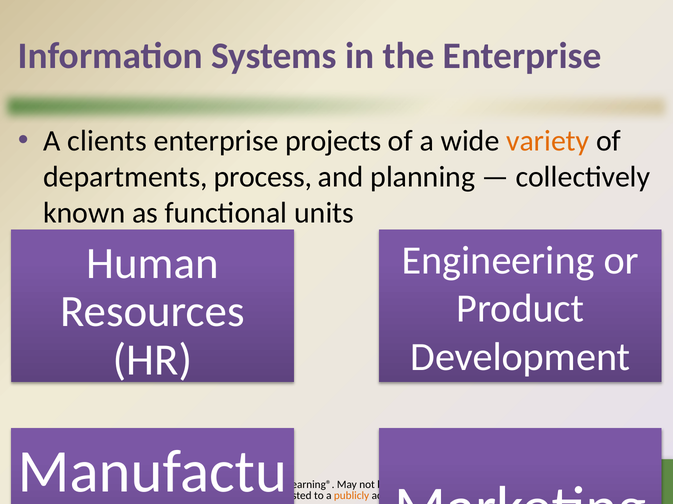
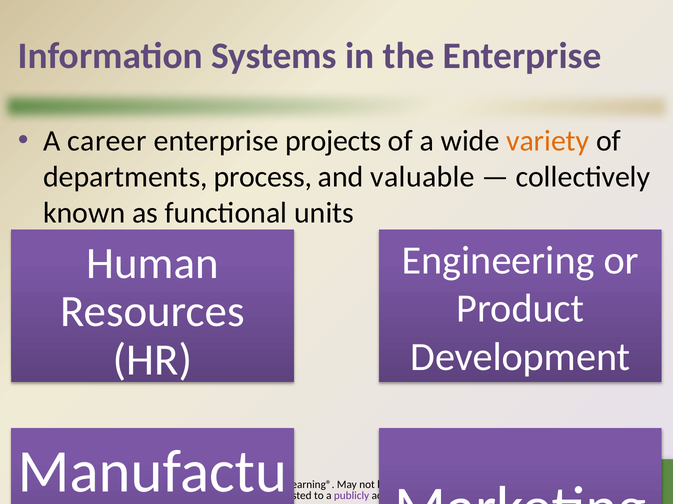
clients: clients -> career
planning: planning -> valuable
publicly colour: orange -> purple
